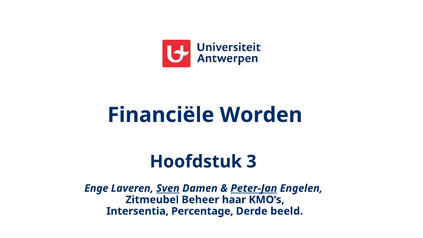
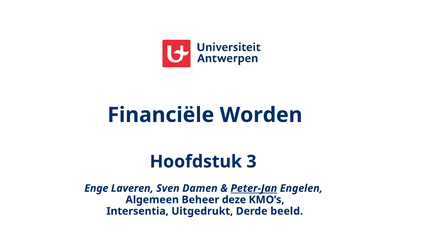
Sven underline: present -> none
Zitmeubel: Zitmeubel -> Algemeen
haar: haar -> deze
Percentage: Percentage -> Uitgedrukt
